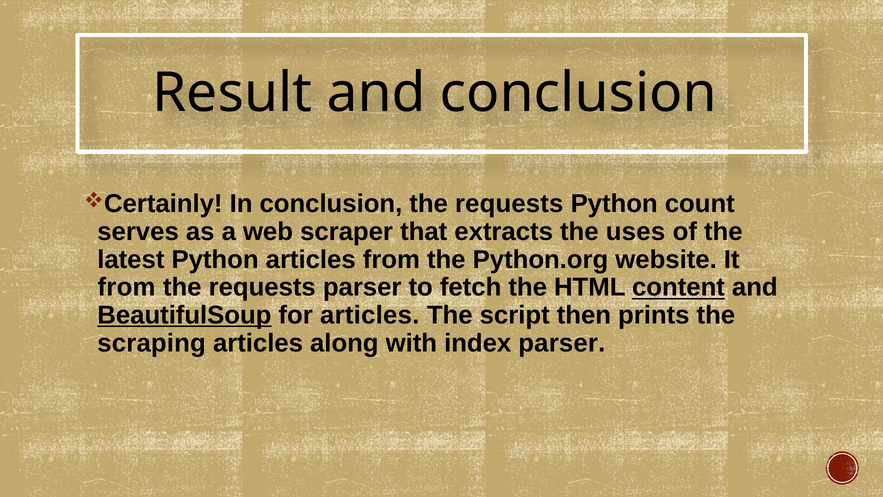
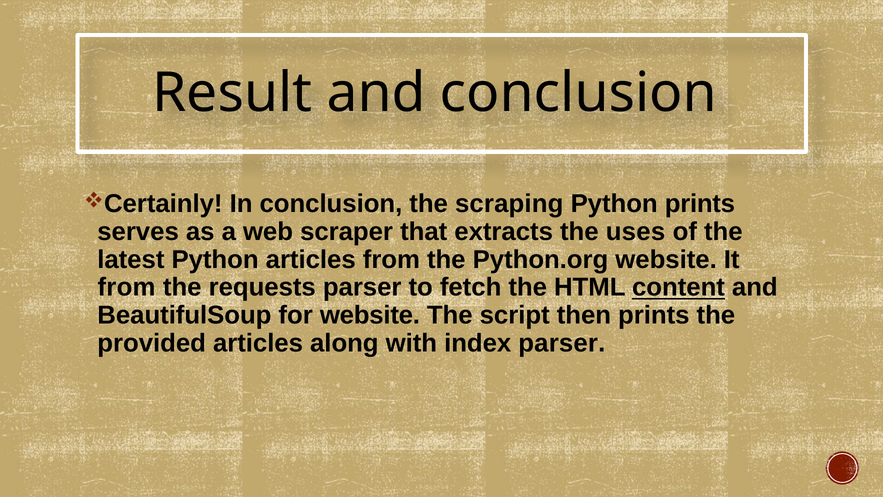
conclusion the requests: requests -> scraping
Python count: count -> prints
BeautifulSoup underline: present -> none
for articles: articles -> website
scraping: scraping -> provided
